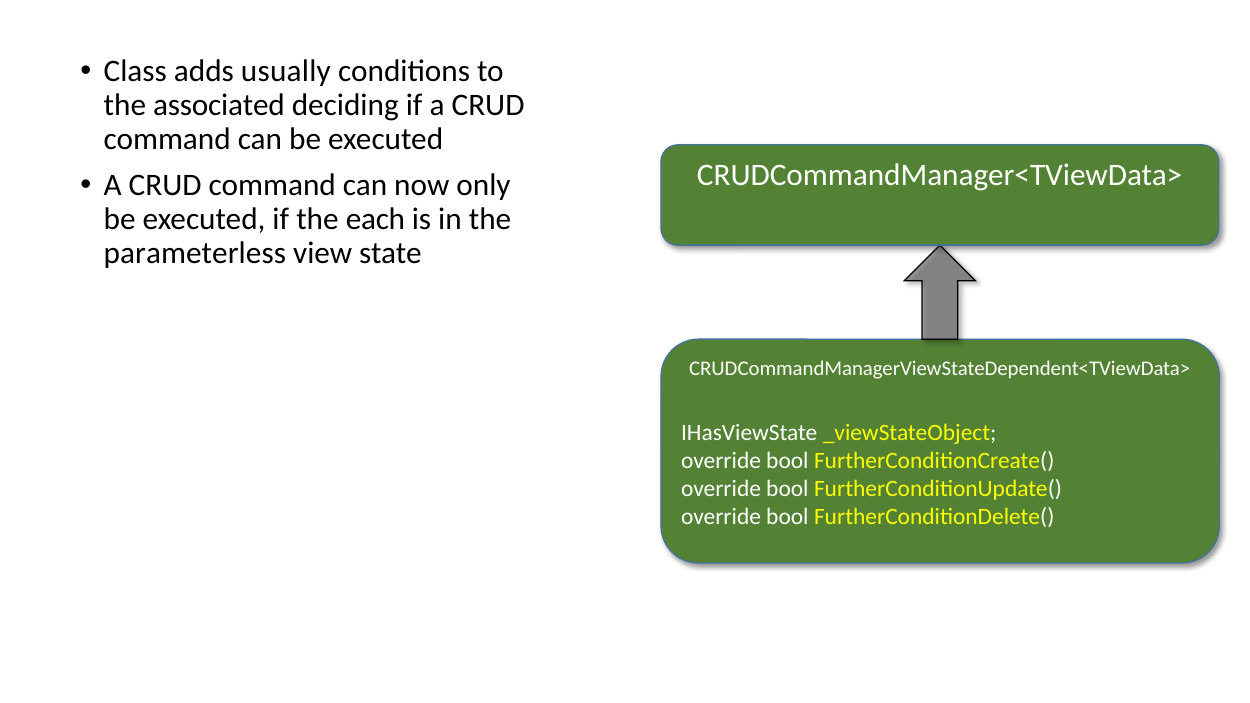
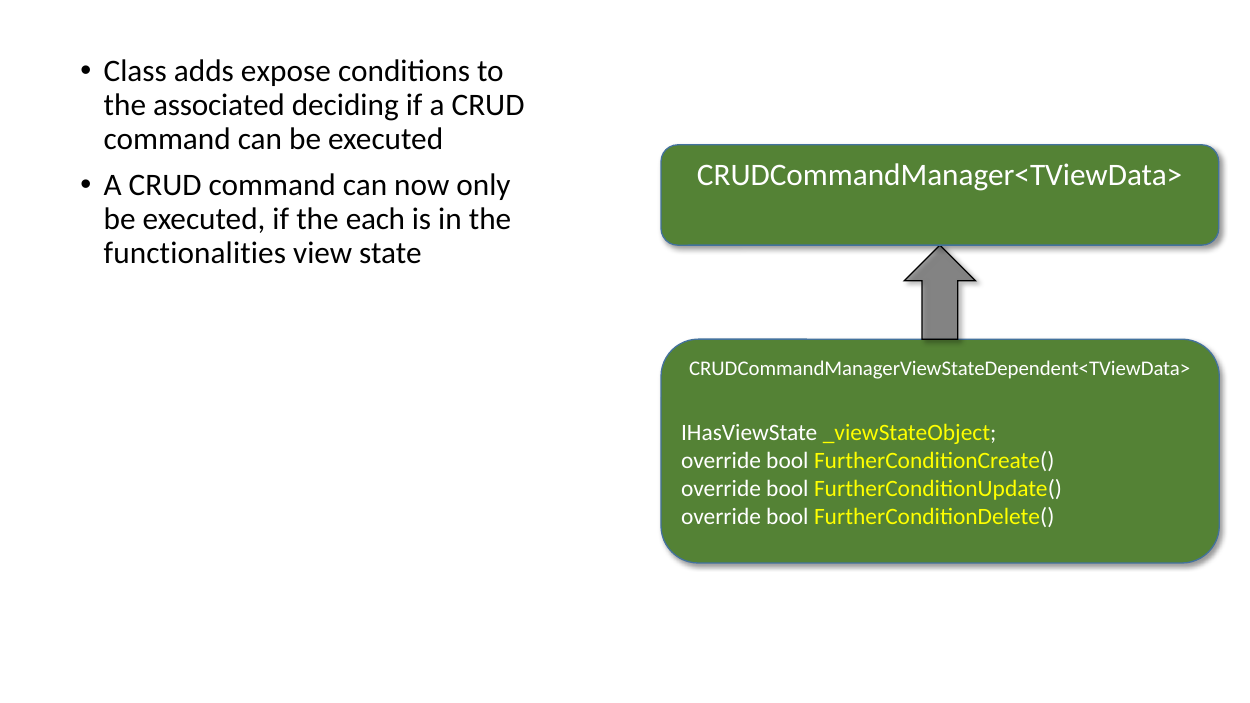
usually: usually -> expose
parameterless: parameterless -> functionalities
